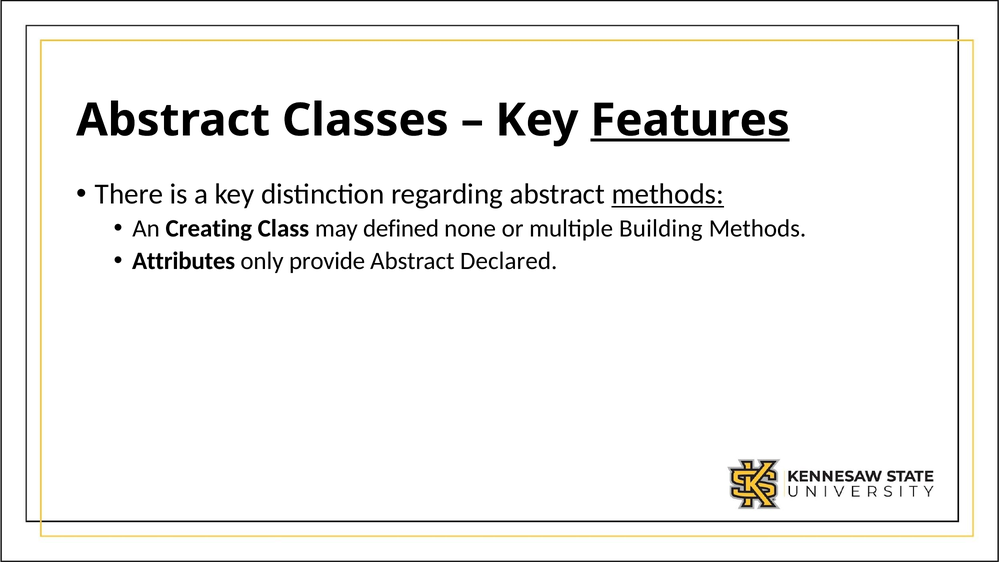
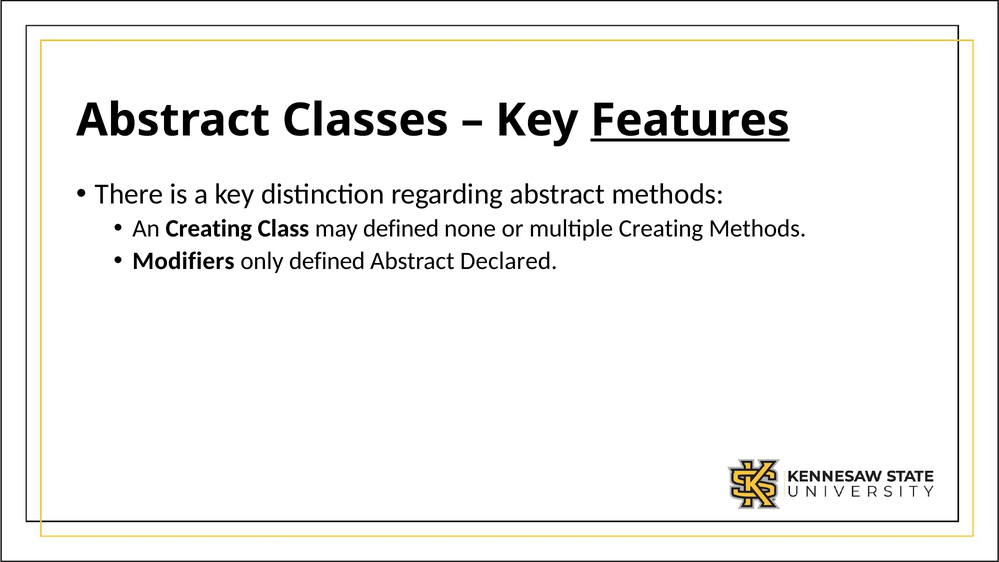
methods at (668, 194) underline: present -> none
multiple Building: Building -> Creating
Attributes: Attributes -> Modifiers
only provide: provide -> defined
